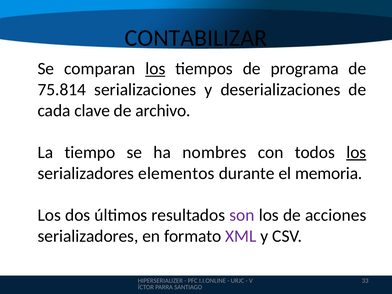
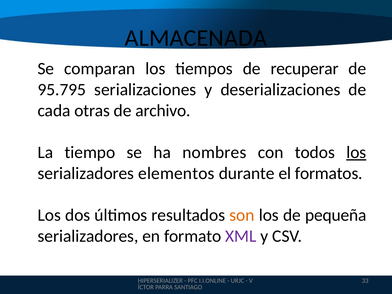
CONTABILIZAR: CONTABILIZAR -> ALMACENADA
los at (155, 69) underline: present -> none
programa: programa -> recuperar
75.814: 75.814 -> 95.795
clave: clave -> otras
memoria: memoria -> formatos
son colour: purple -> orange
acciones: acciones -> pequeña
